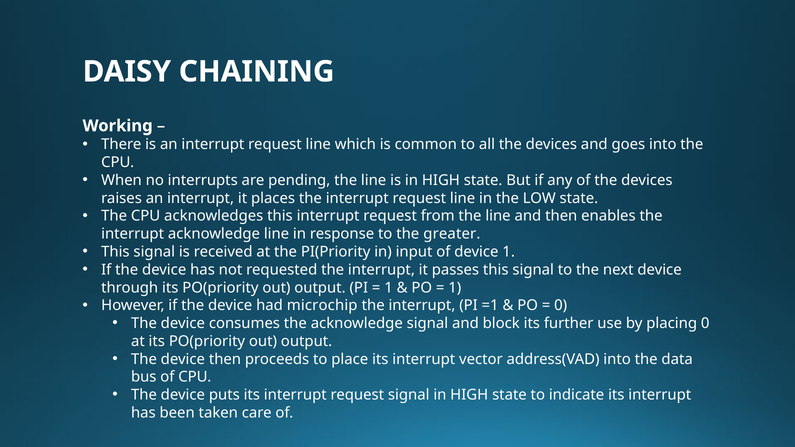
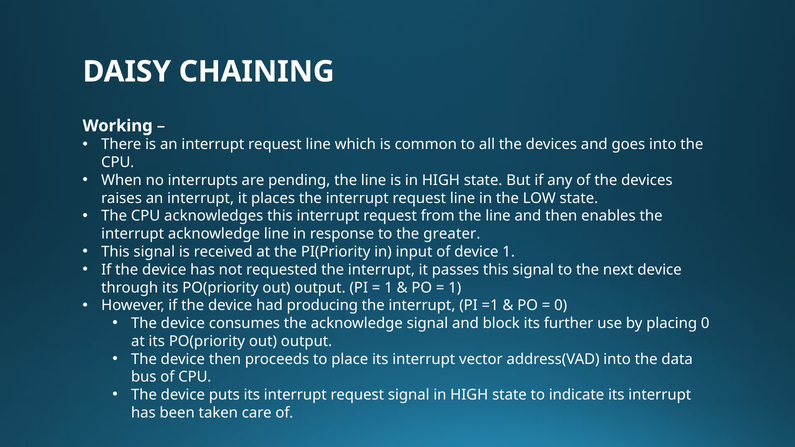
microchip: microchip -> producing
